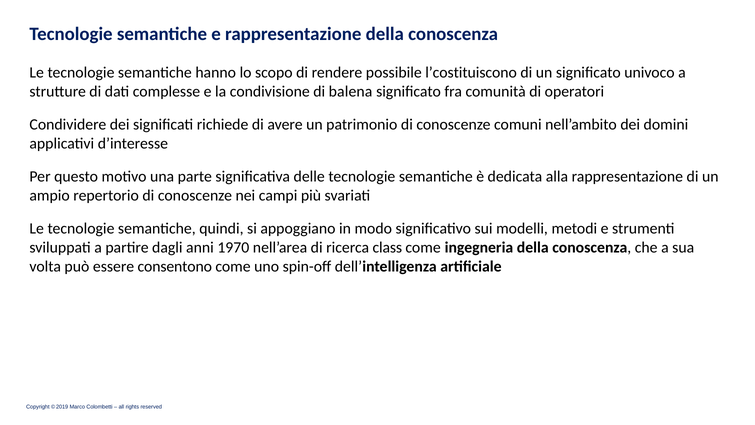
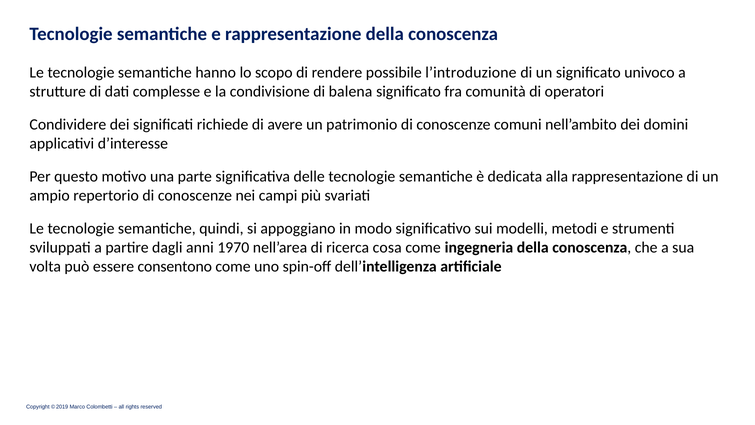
l’costituiscono: l’costituiscono -> l’introduzione
class: class -> cosa
